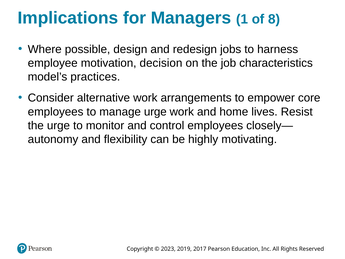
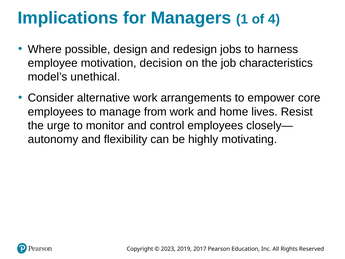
8: 8 -> 4
practices: practices -> unethical
manage urge: urge -> from
